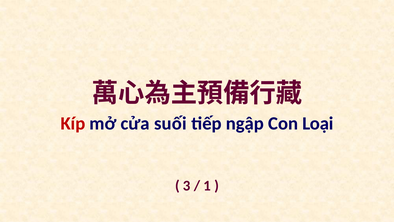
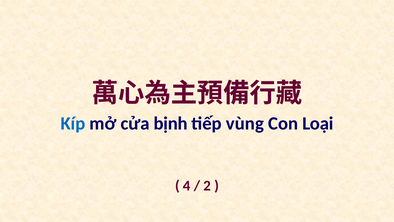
Kíp colour: red -> blue
suối: suối -> bịnh
ngập: ngập -> vùng
3: 3 -> 4
1: 1 -> 2
